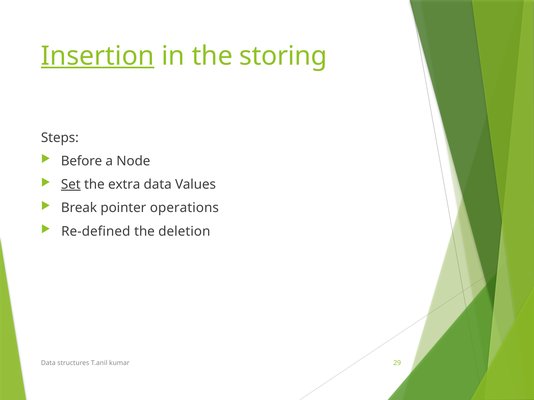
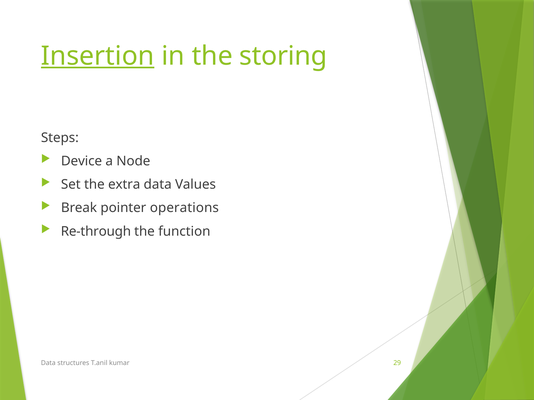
Before: Before -> Device
Set underline: present -> none
Re-defined: Re-defined -> Re-through
deletion: deletion -> function
